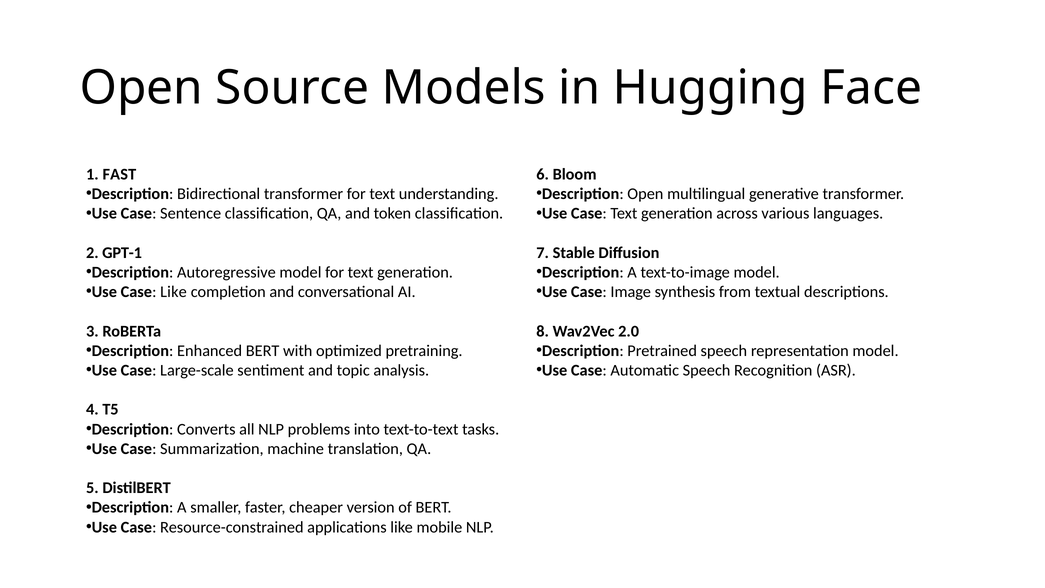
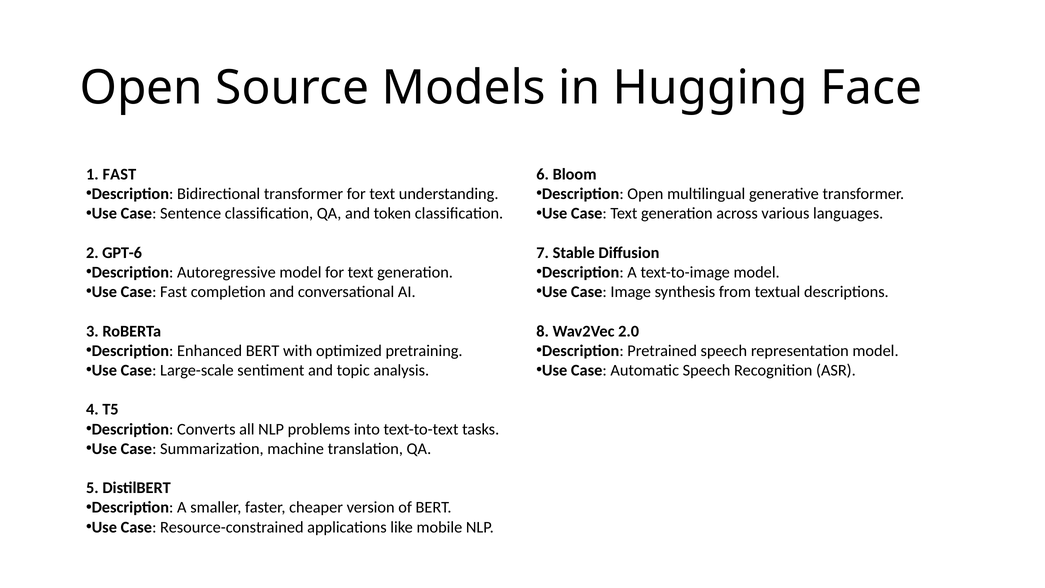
GPT-1: GPT-1 -> GPT-6
Case Like: Like -> Fast
